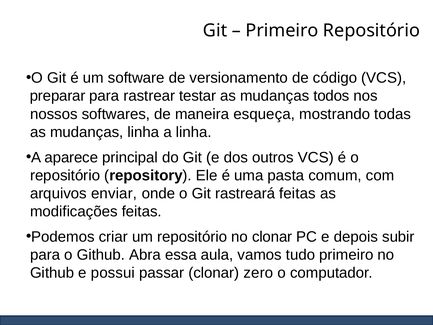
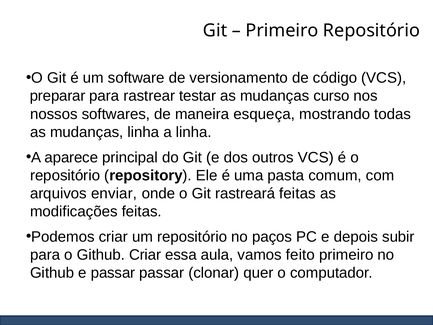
todos: todos -> curso
no clonar: clonar -> paços
Github Abra: Abra -> Criar
tudo: tudo -> feito
e possui: possui -> passar
zero: zero -> quer
